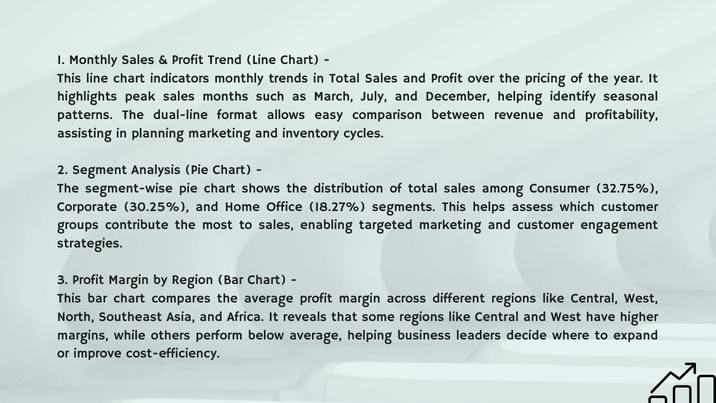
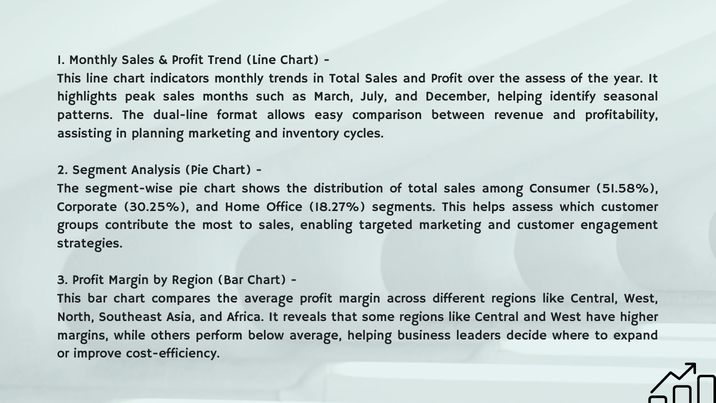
the pricing: pricing -> assess
32.75%: 32.75% -> 51.58%
